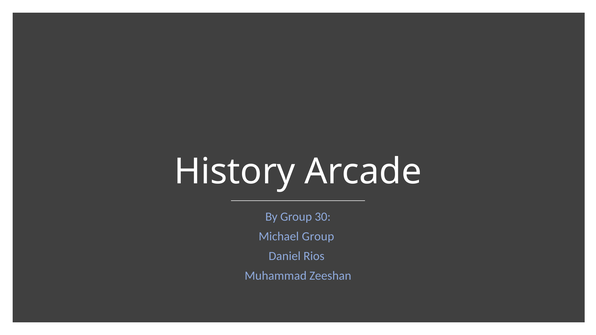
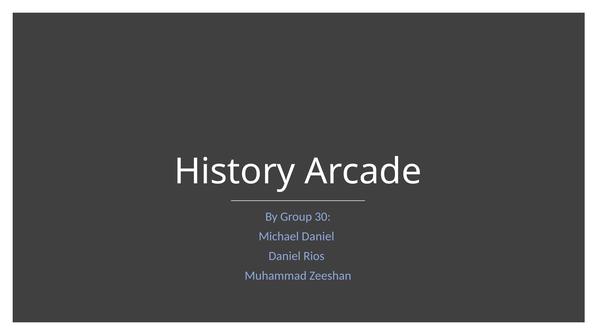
Michael Group: Group -> Daniel
